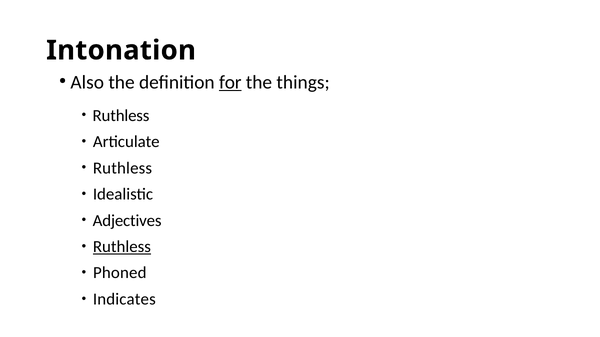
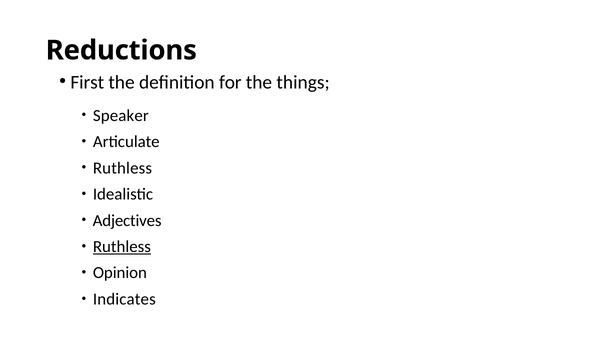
Intonation: Intonation -> Reductions
Also: Also -> First
for underline: present -> none
Ruthless at (121, 116): Ruthless -> Speaker
Phoned: Phoned -> Opinion
